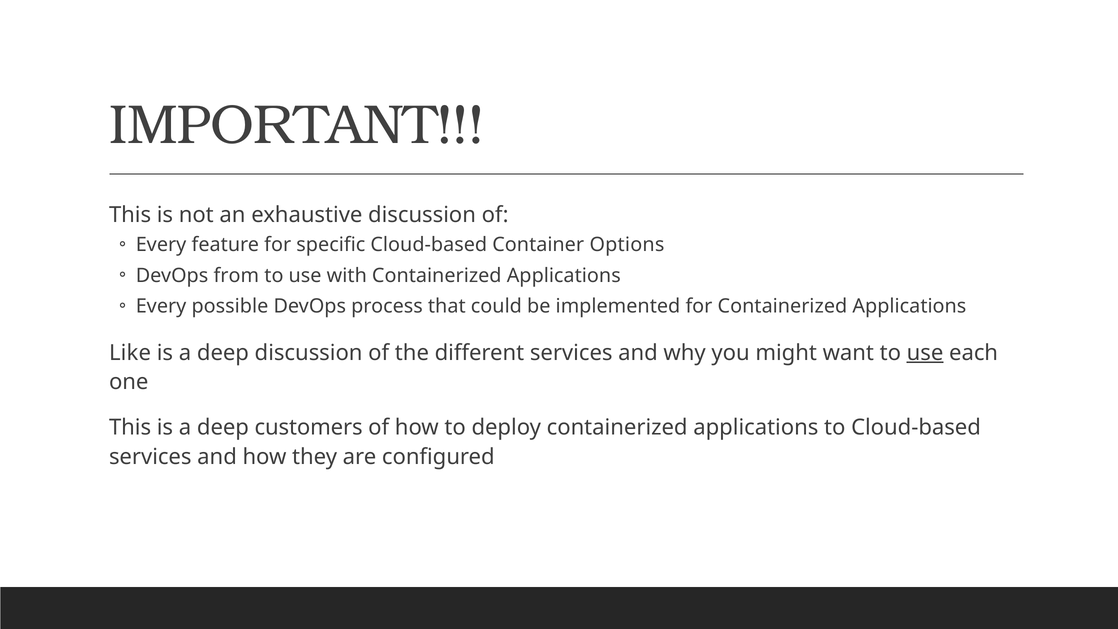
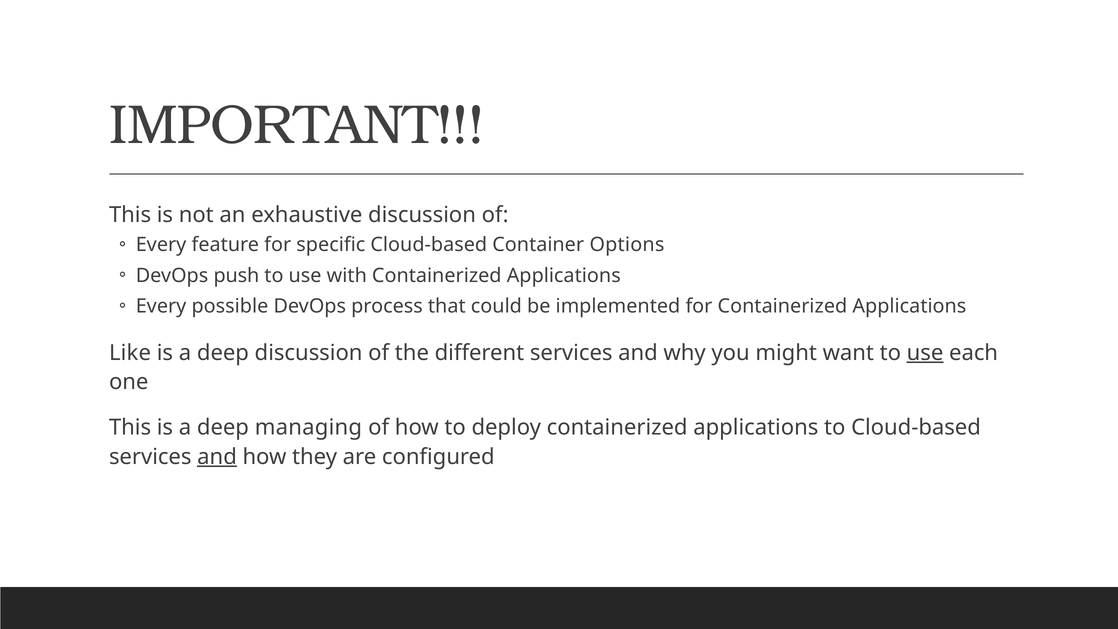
from: from -> push
customers: customers -> managing
and at (217, 457) underline: none -> present
